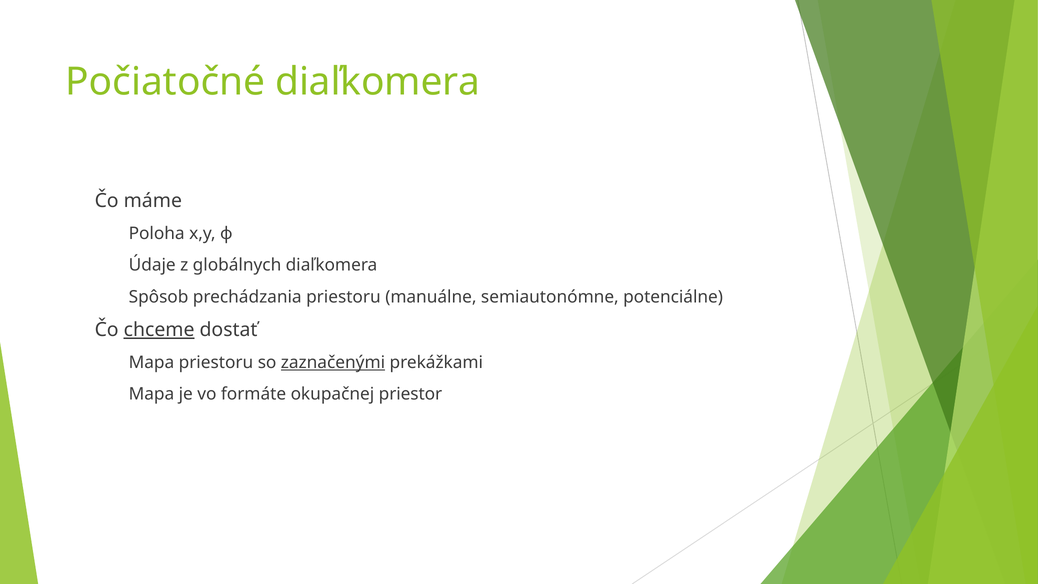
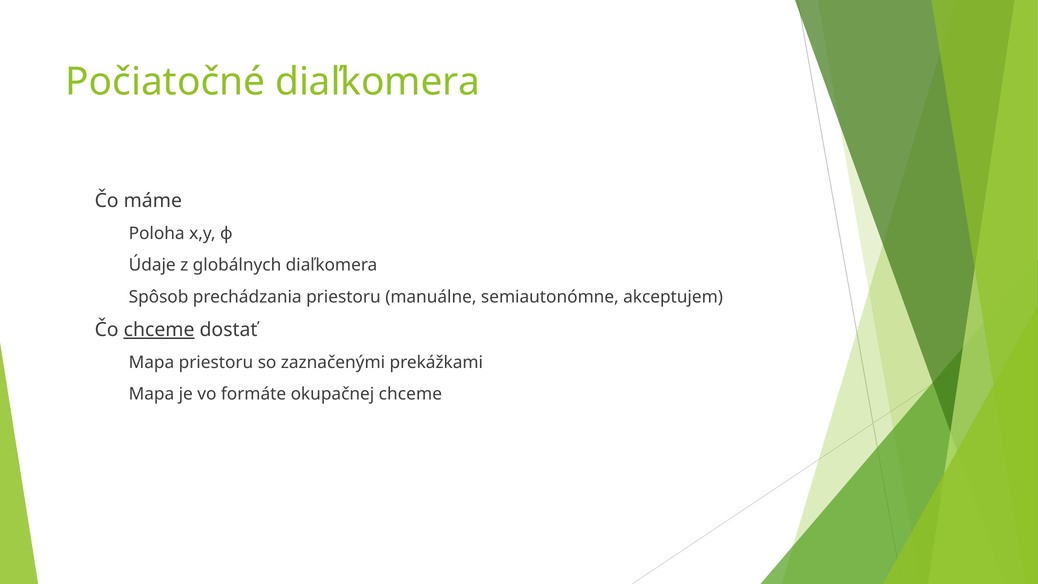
potenciálne: potenciálne -> akceptujem
zaznačenými underline: present -> none
okupačnej priestor: priestor -> chceme
